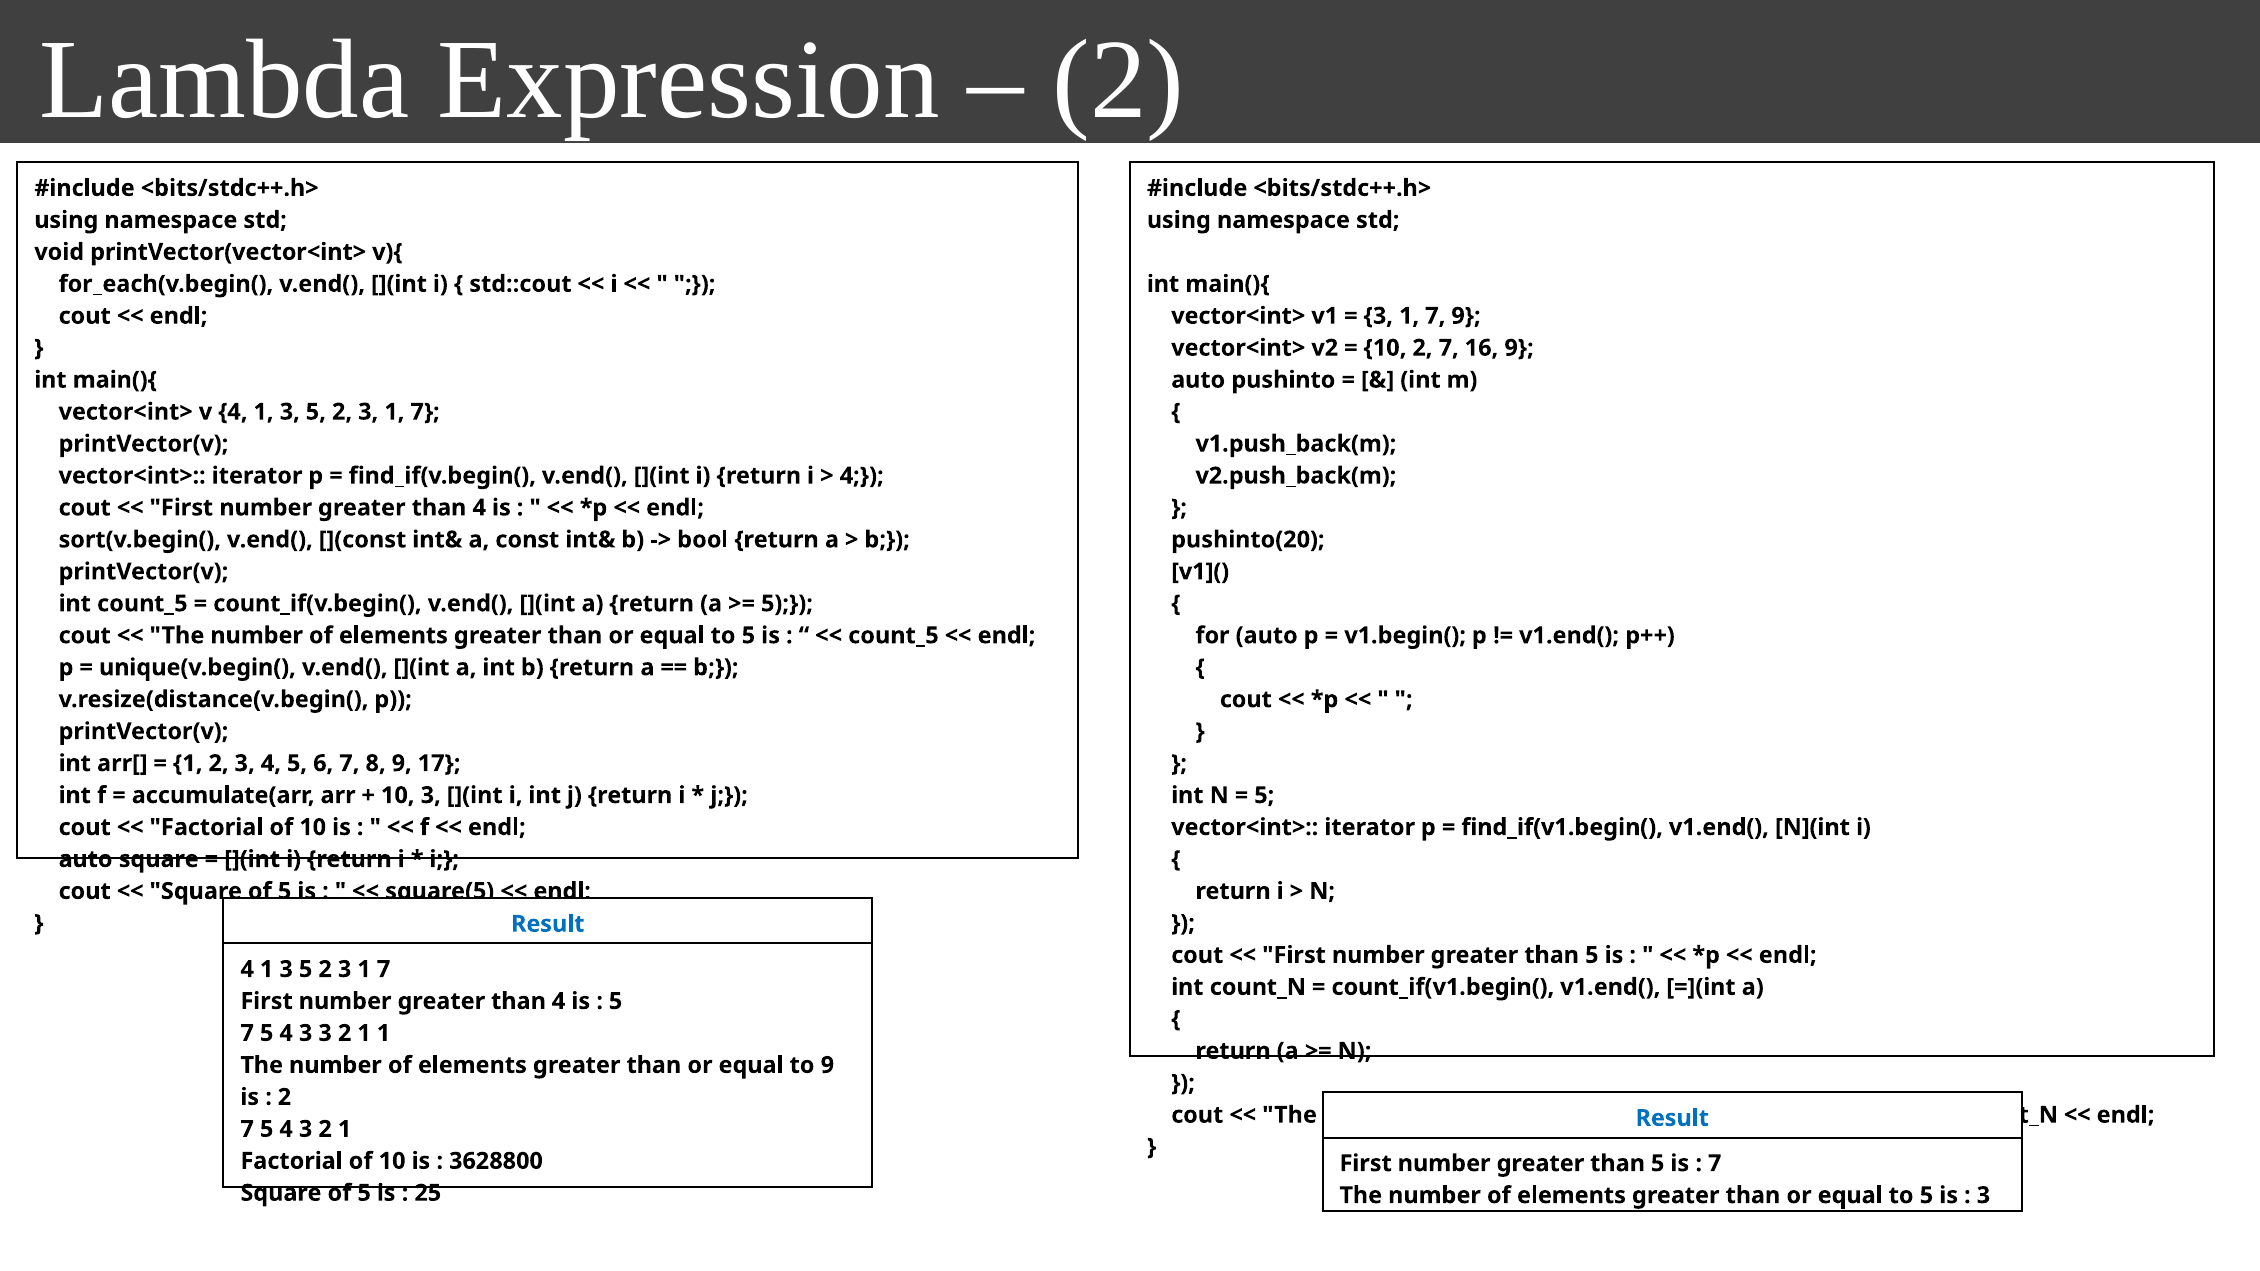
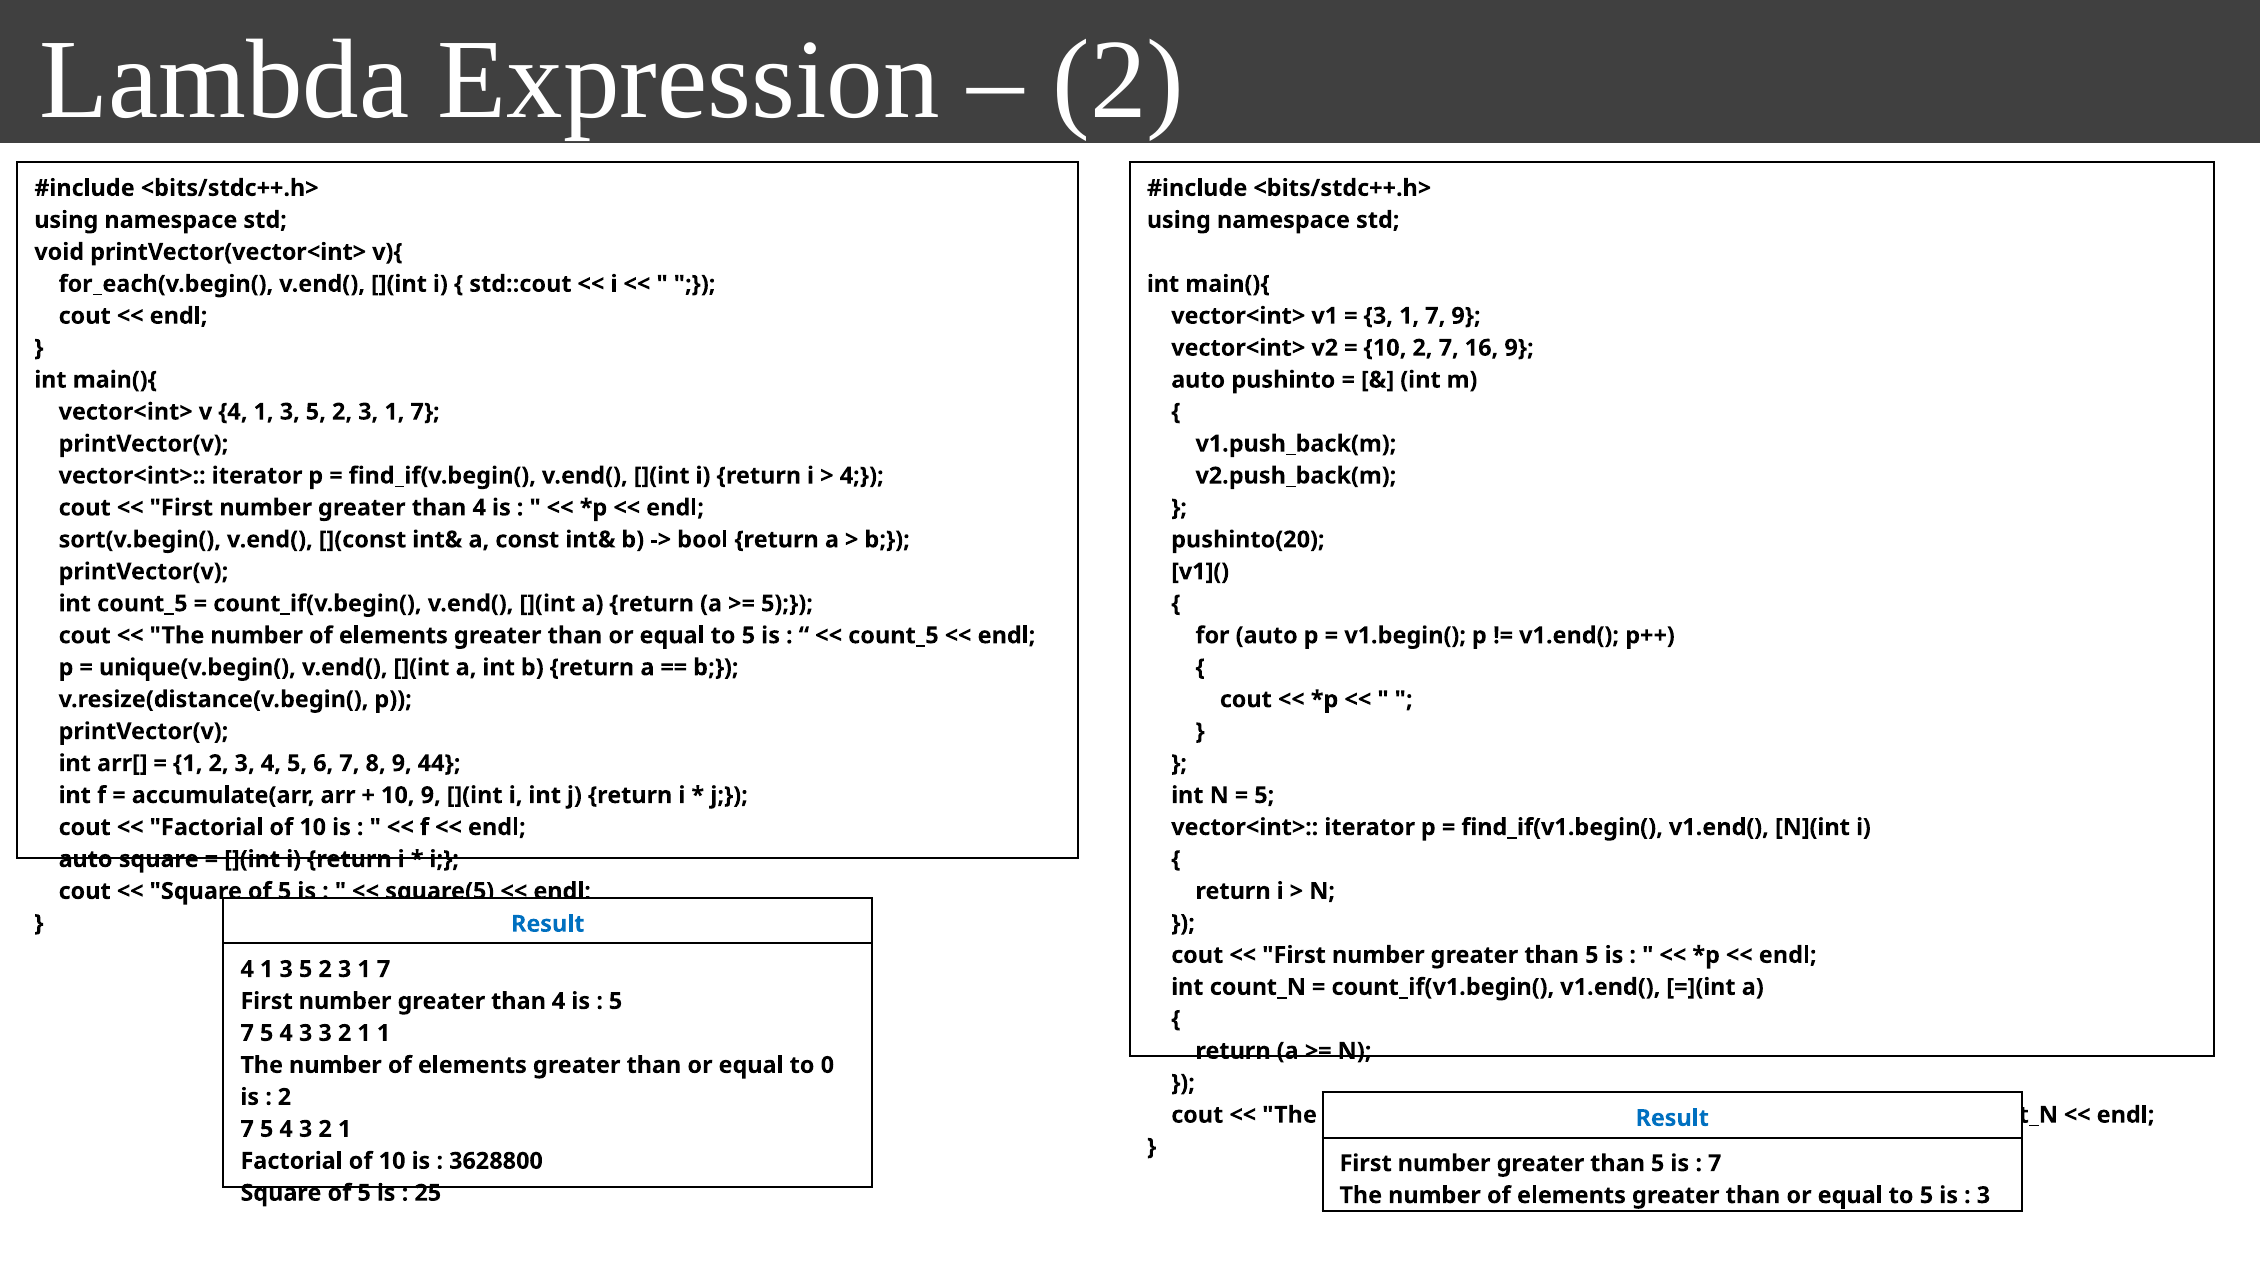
17: 17 -> 44
10 3: 3 -> 9
to 9: 9 -> 0
